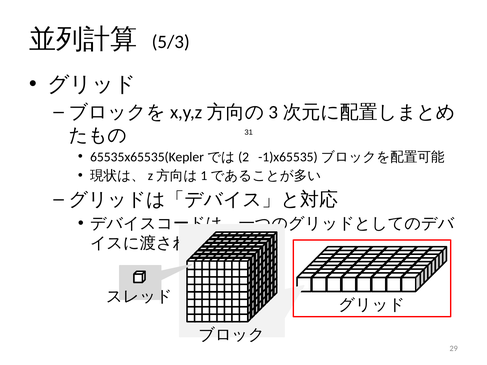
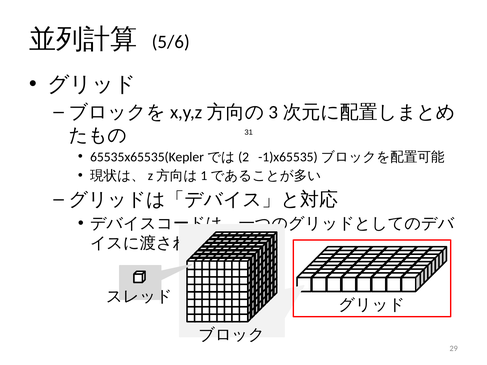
5/3: 5/3 -> 5/6
